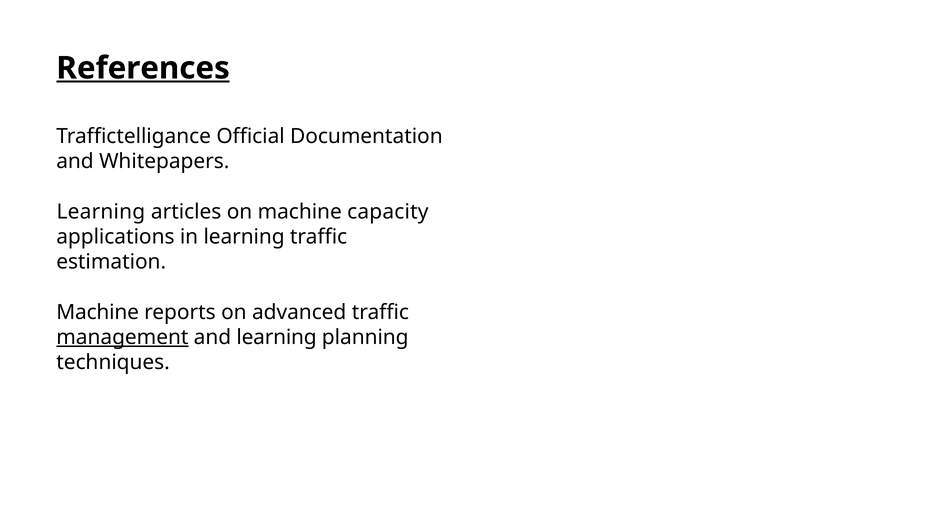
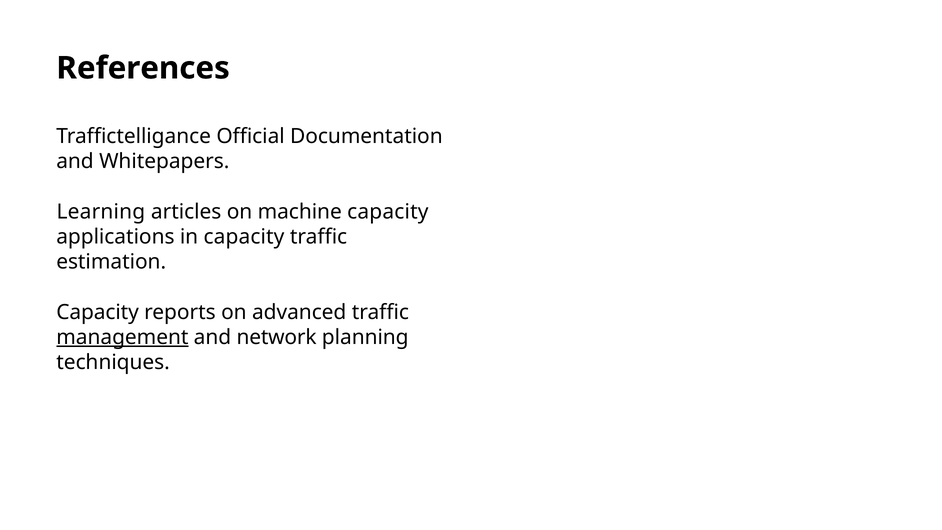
References underline: present -> none
in learning: learning -> capacity
Machine at (98, 312): Machine -> Capacity
and learning: learning -> network
